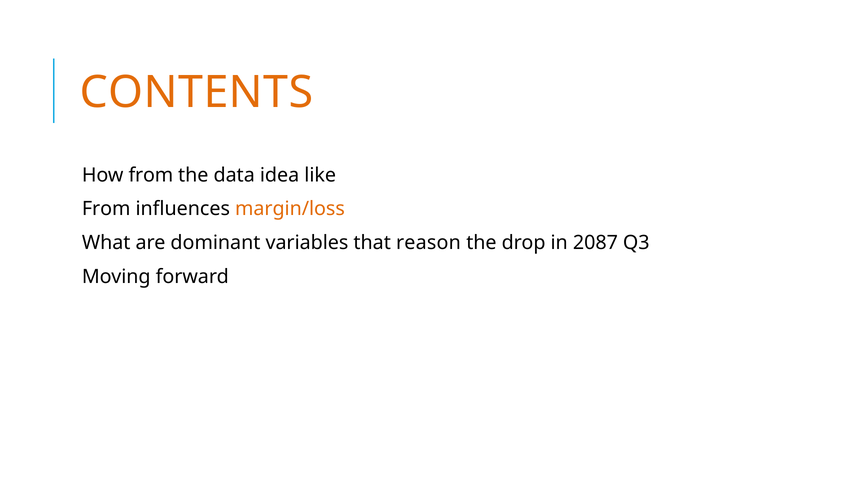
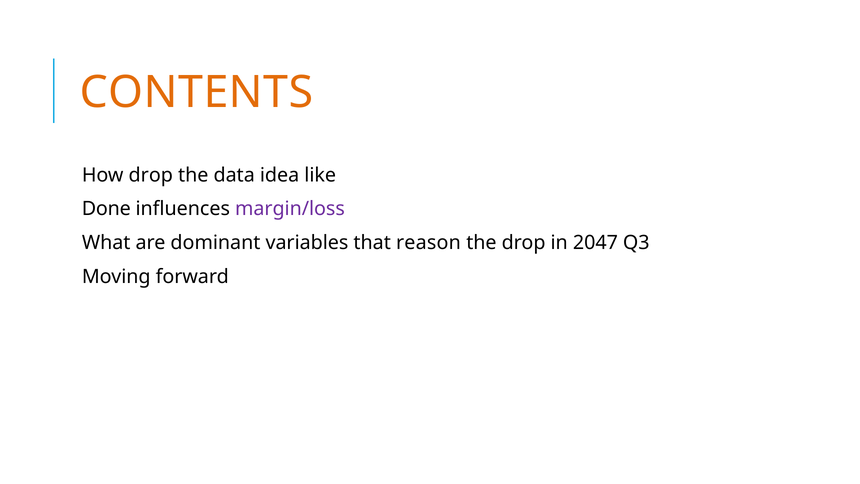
How from: from -> drop
From at (106, 209): From -> Done
margin/loss colour: orange -> purple
2087: 2087 -> 2047
